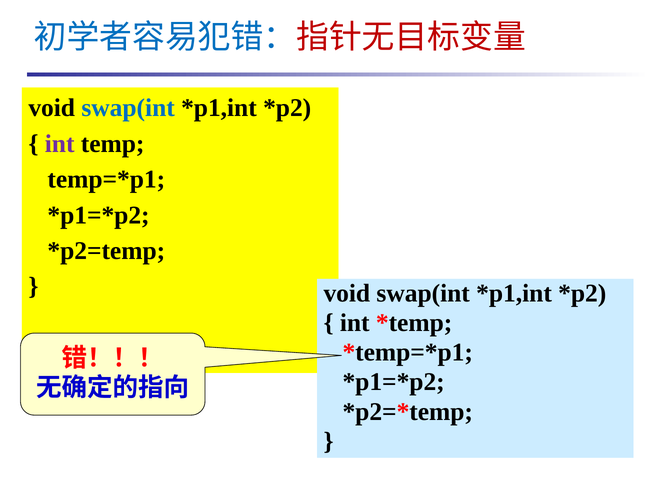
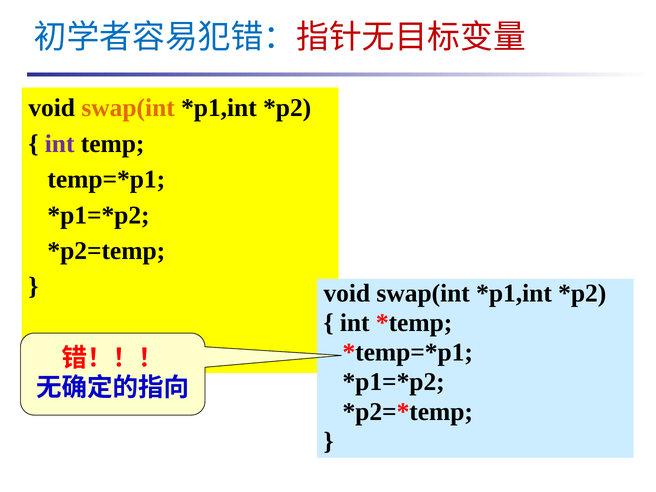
swap(int at (128, 108) colour: blue -> orange
